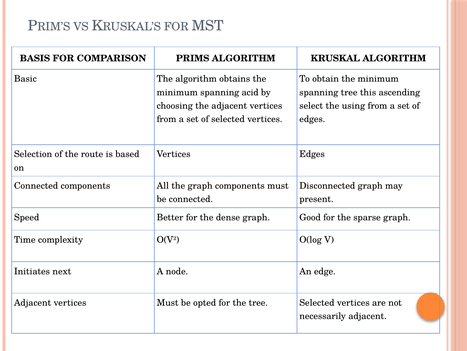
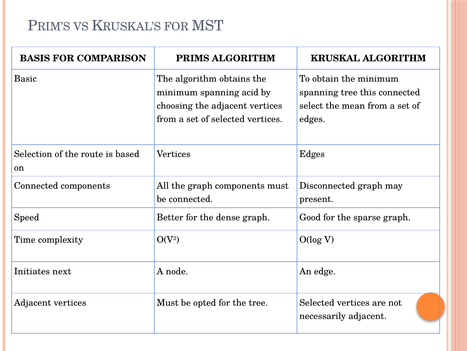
this ascending: ascending -> connected
using: using -> mean
